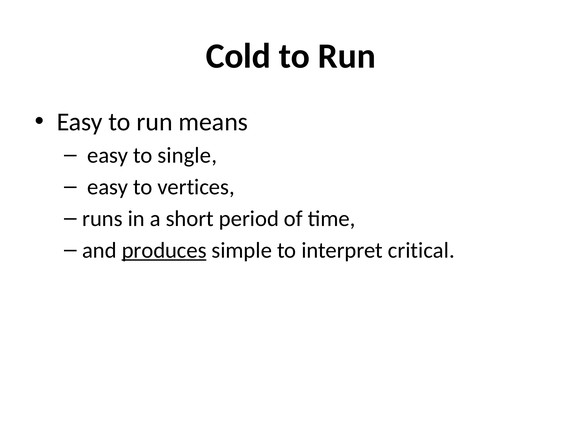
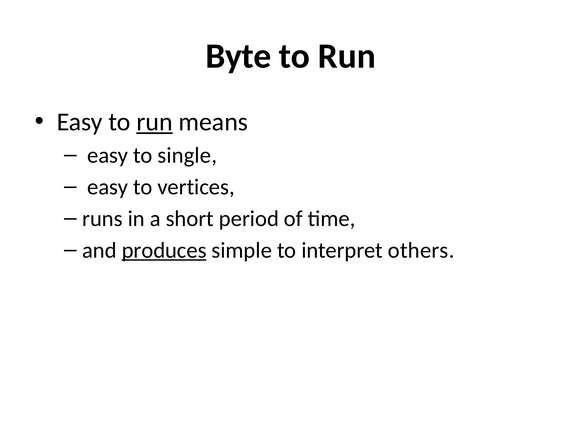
Cold: Cold -> Byte
run at (155, 122) underline: none -> present
critical: critical -> others
